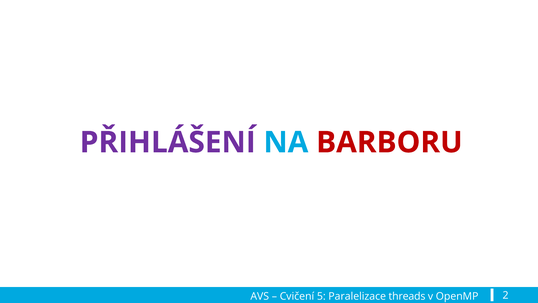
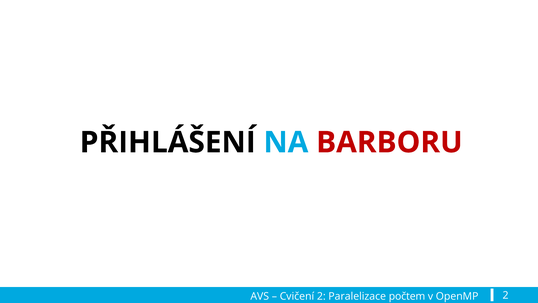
PŘIHLÁŠENÍ colour: purple -> black
Cvičení 5: 5 -> 2
threads: threads -> počtem
